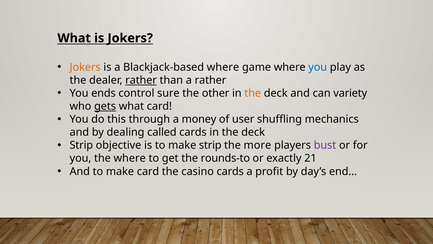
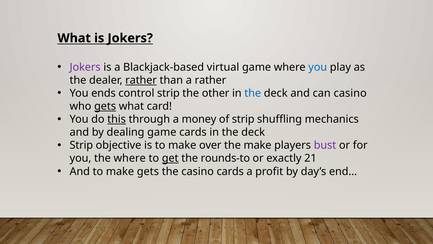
Jokers at (85, 67) colour: orange -> purple
Blackjack-based where: where -> virtual
control sure: sure -> strip
the at (253, 93) colour: orange -> blue
can variety: variety -> casino
this underline: none -> present
of user: user -> strip
dealing called: called -> game
make strip: strip -> over
the more: more -> make
get underline: none -> present
make card: card -> gets
